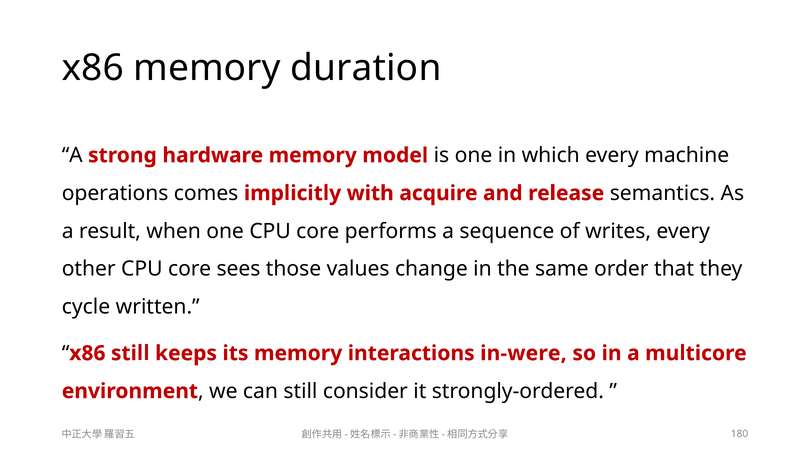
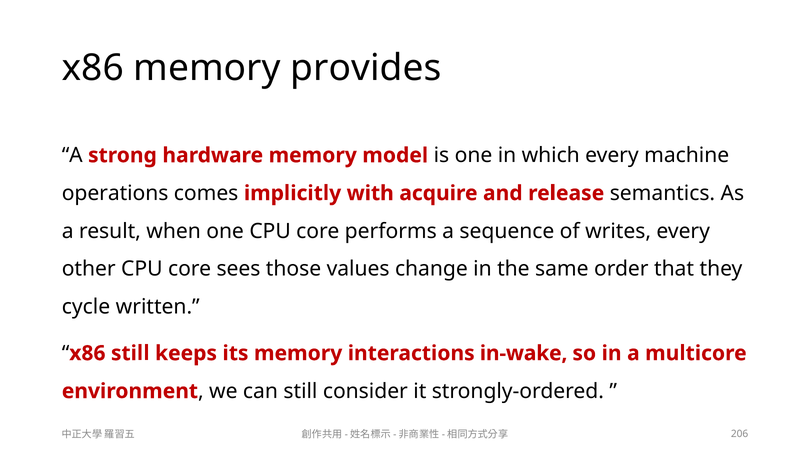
duration: duration -> provides
in-were: in-were -> in-wake
180: 180 -> 206
